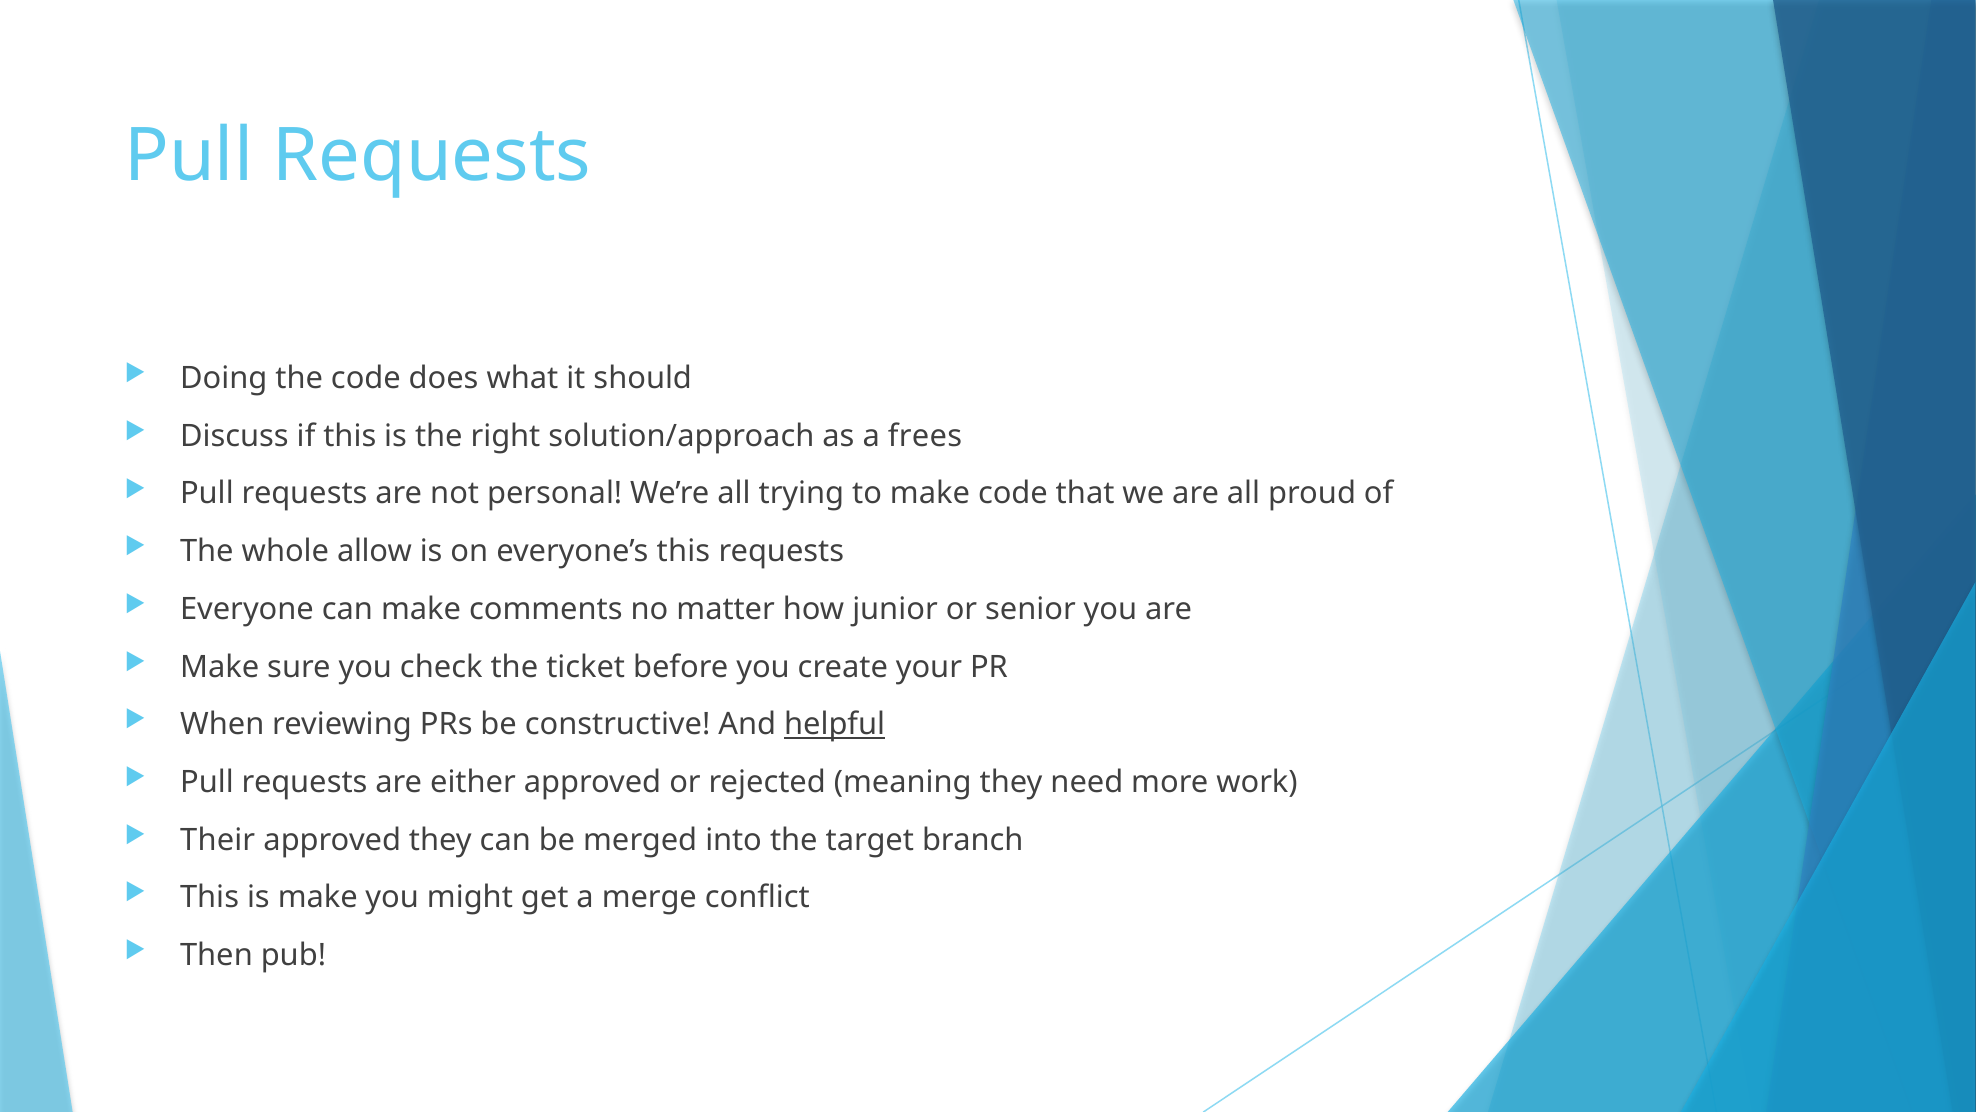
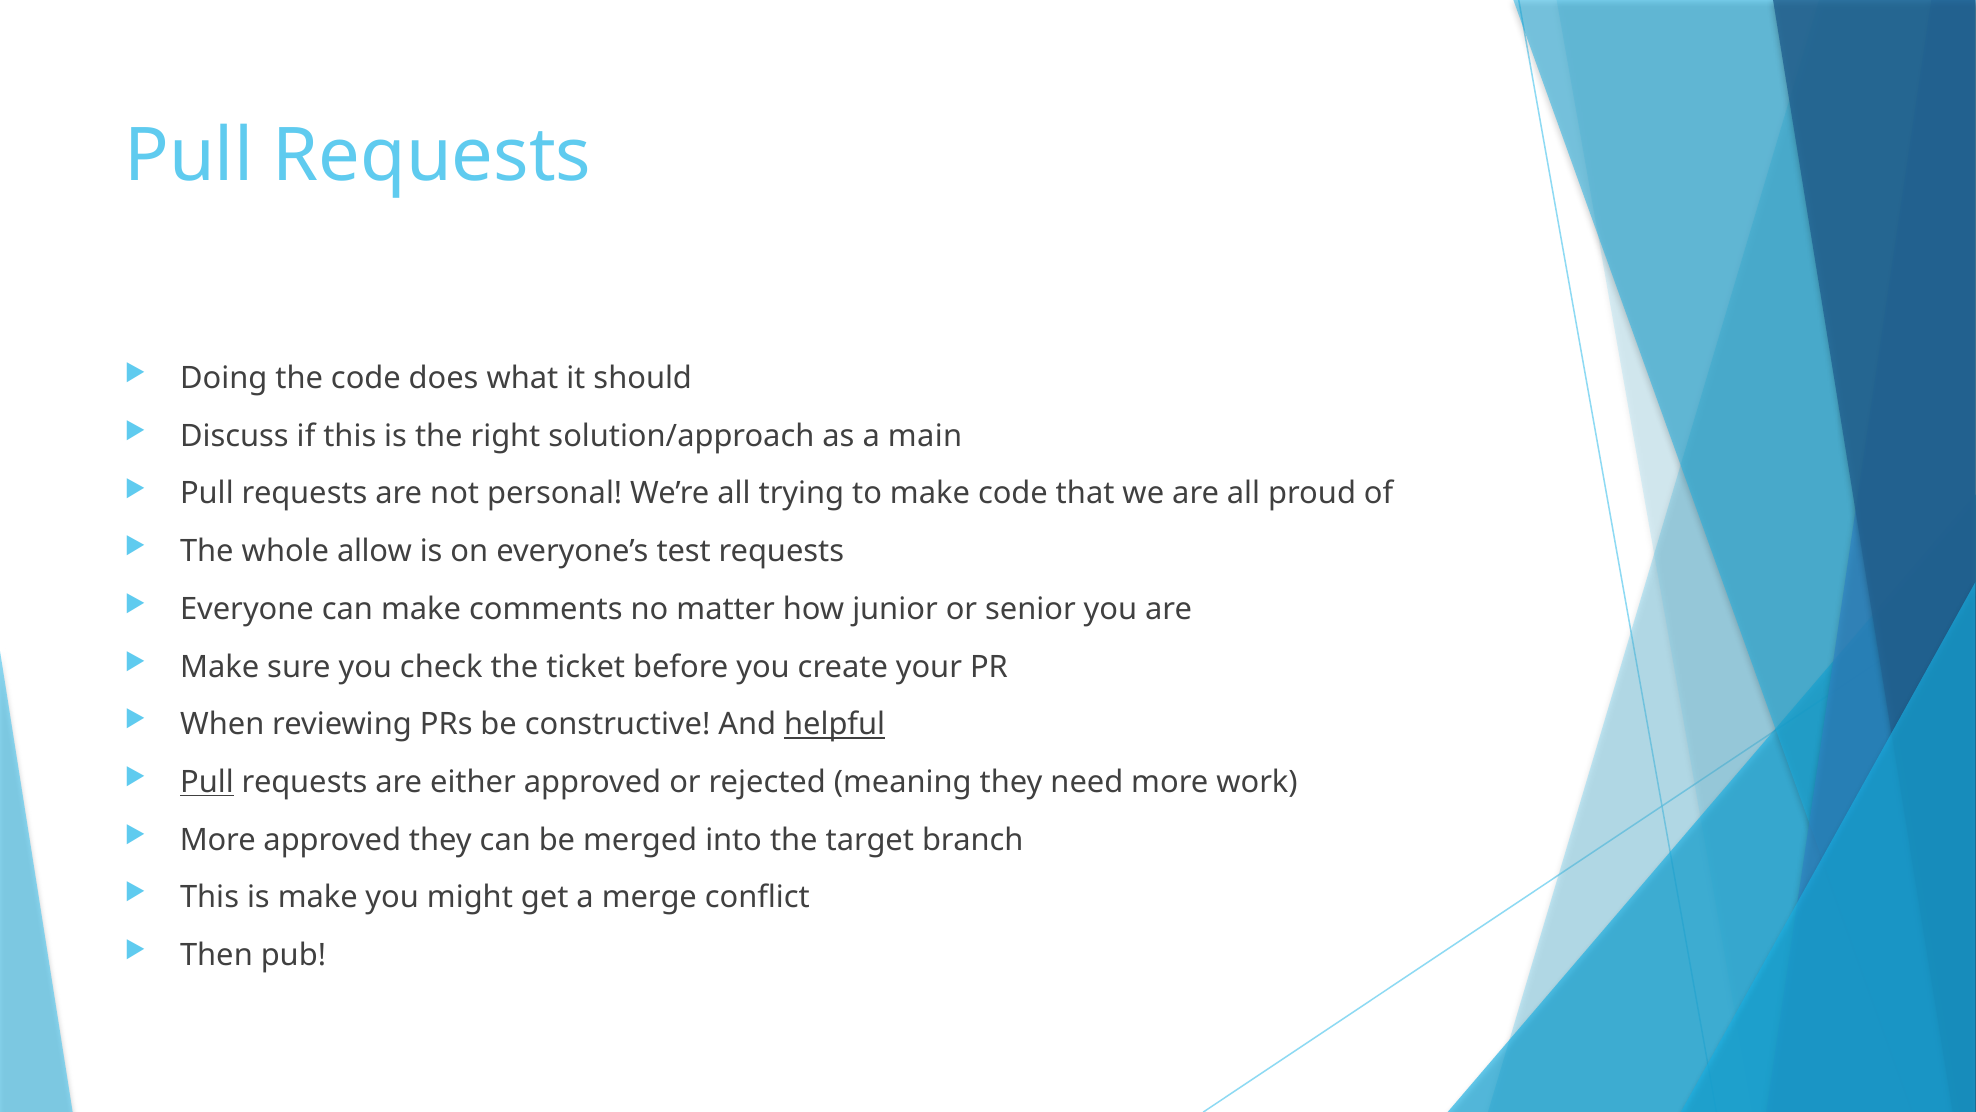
frees: frees -> main
everyone’s this: this -> test
Pull at (207, 782) underline: none -> present
Their at (218, 839): Their -> More
